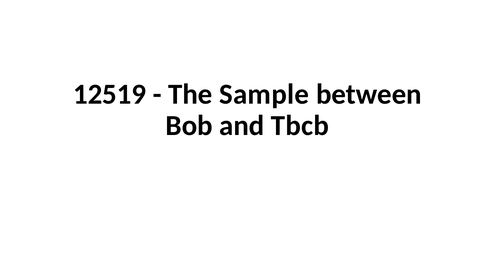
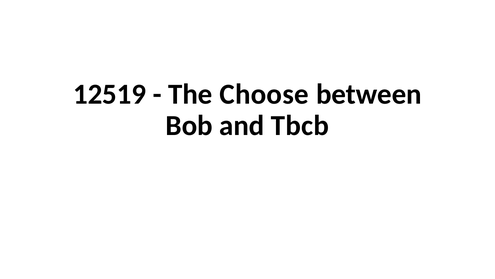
Sample: Sample -> Choose
